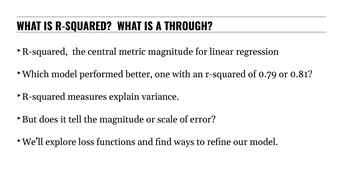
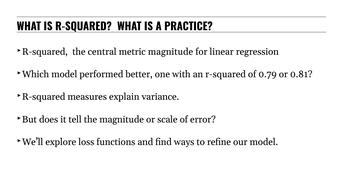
THROUGH: THROUGH -> PRACTICE
